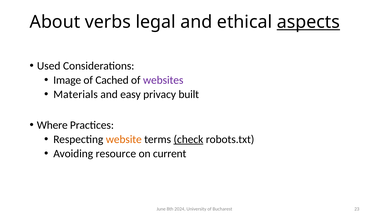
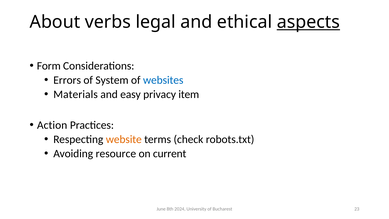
Used: Used -> Form
Image: Image -> Errors
Cached: Cached -> System
websites colour: purple -> blue
built: built -> item
Where: Where -> Action
check underline: present -> none
